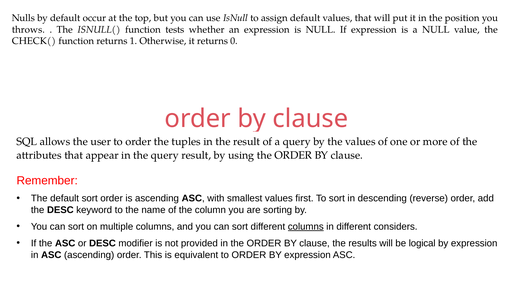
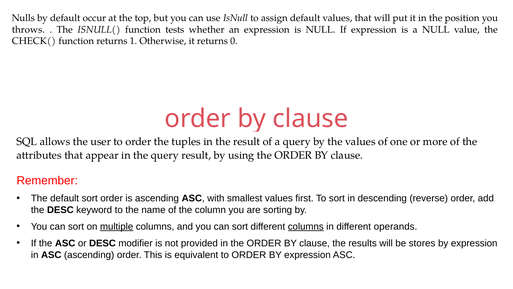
multiple underline: none -> present
considers: considers -> operands
logical: logical -> stores
